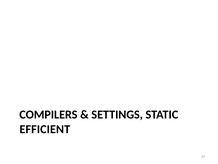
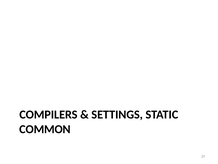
EFFICIENT: EFFICIENT -> COMMON
